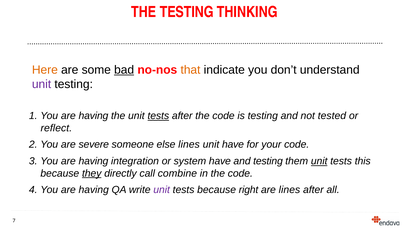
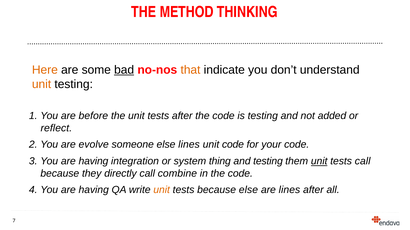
THE TESTING: TESTING -> METHOD
unit at (42, 85) colour: purple -> orange
having at (93, 116): having -> before
tests at (158, 116) underline: present -> none
tested: tested -> added
severe: severe -> evolve
unit have: have -> code
system have: have -> thing
tests this: this -> call
they underline: present -> none
unit at (162, 190) colour: purple -> orange
because right: right -> else
